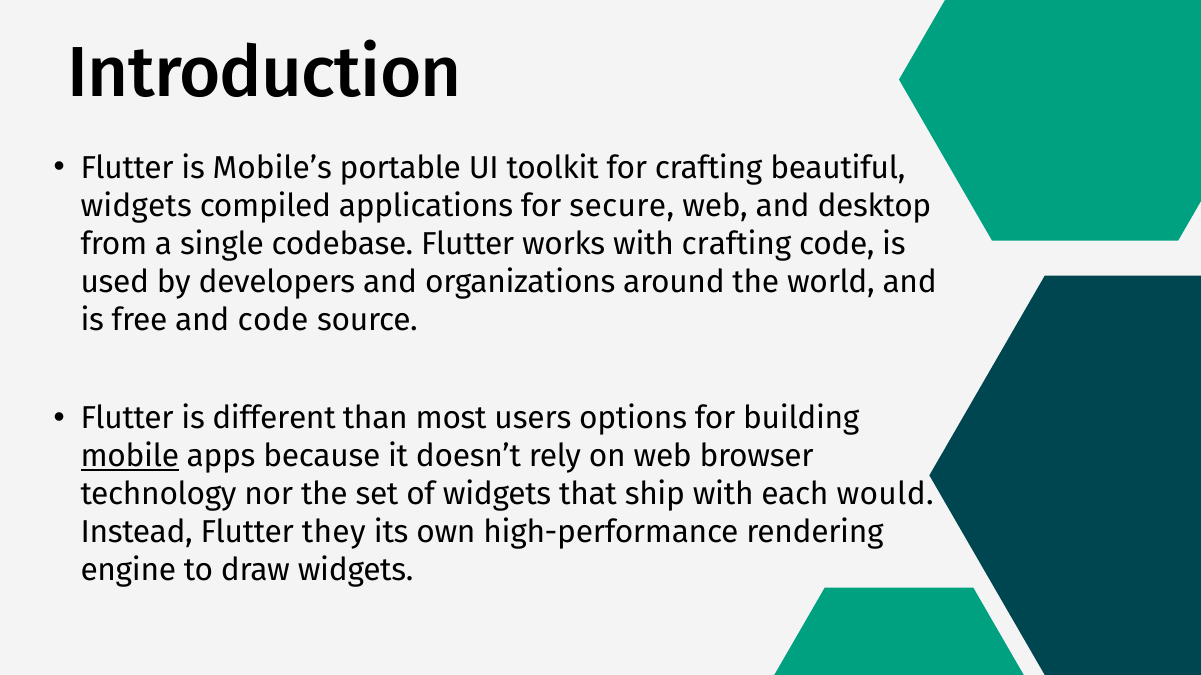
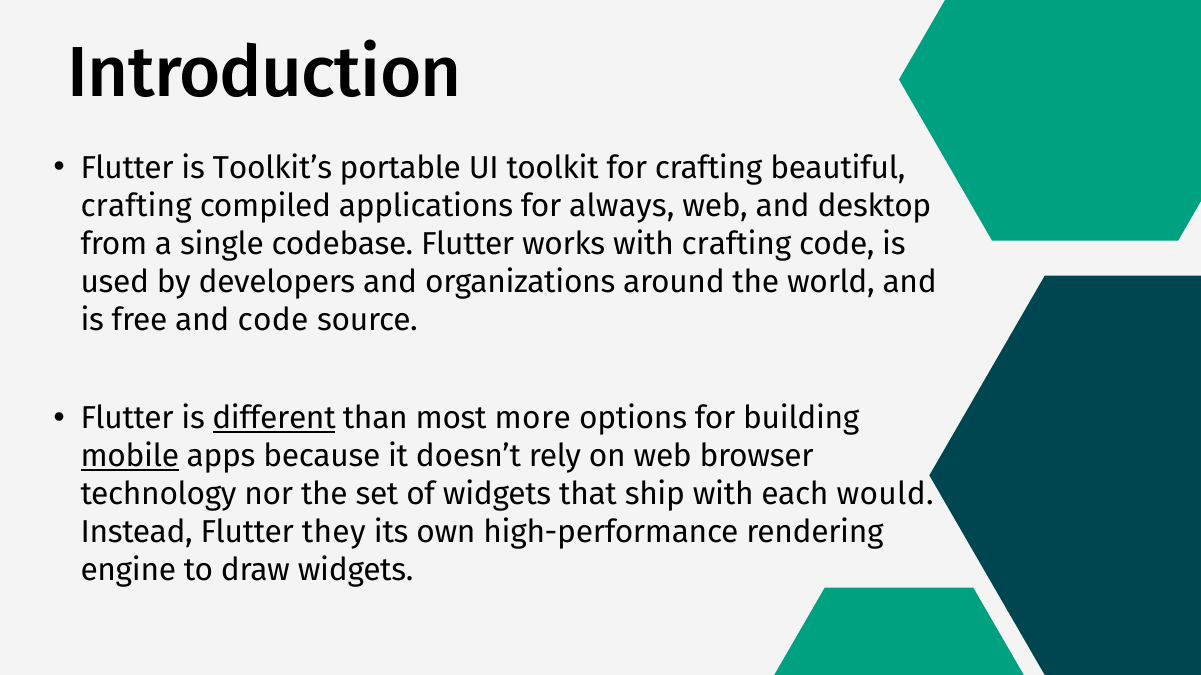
Mobile’s: Mobile’s -> Toolkit’s
widgets at (136, 206): widgets -> crafting
secure: secure -> always
different underline: none -> present
users: users -> more
